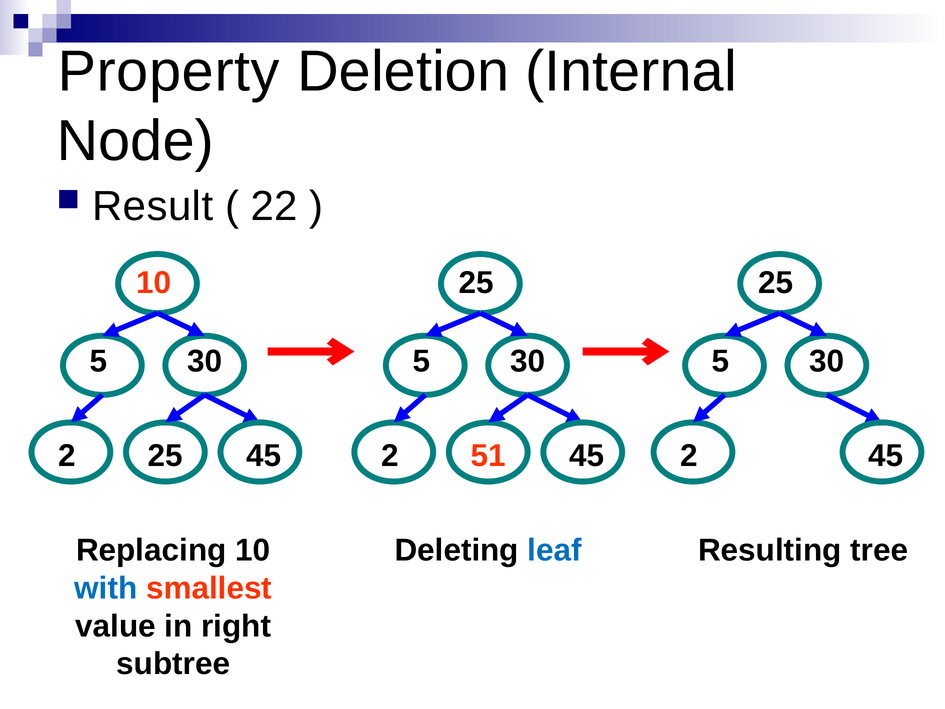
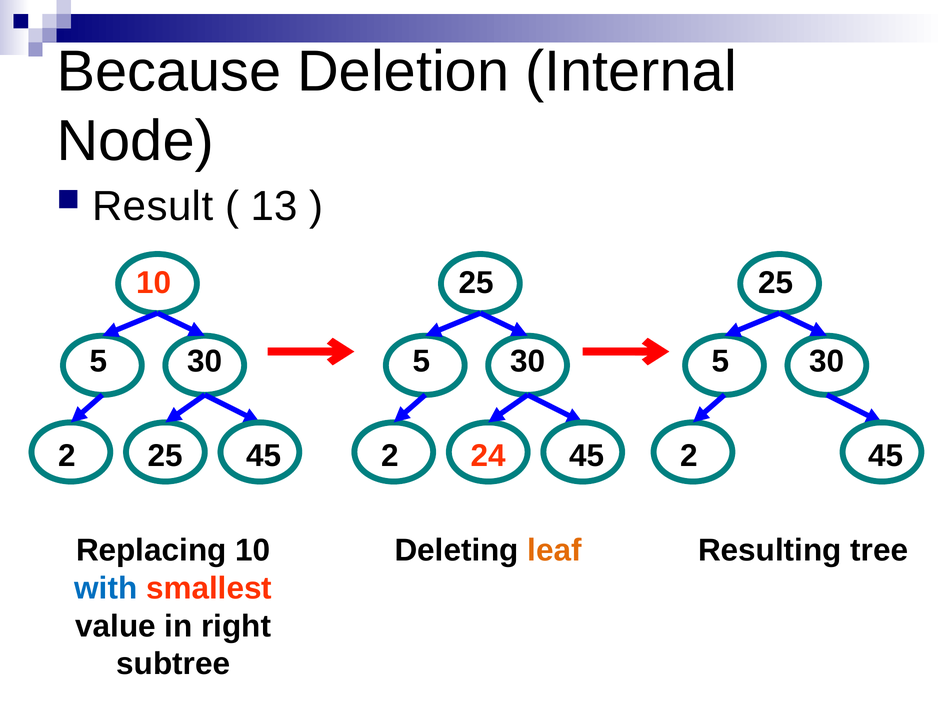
Property: Property -> Because
22: 22 -> 13
51: 51 -> 24
leaf colour: blue -> orange
